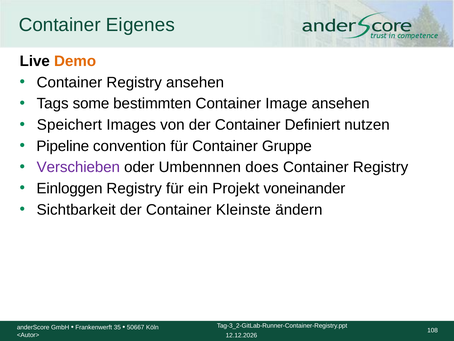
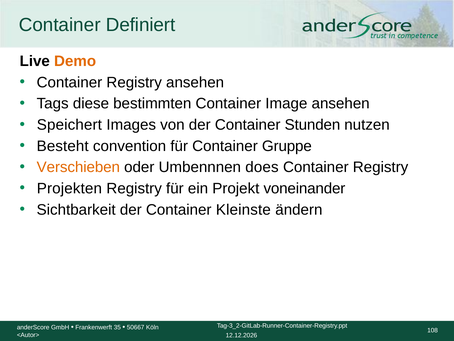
Eigenes: Eigenes -> Definiert
some: some -> diese
Definiert: Definiert -> Stunden
Pipeline: Pipeline -> Besteht
Verschieben colour: purple -> orange
Einloggen: Einloggen -> Projekten
